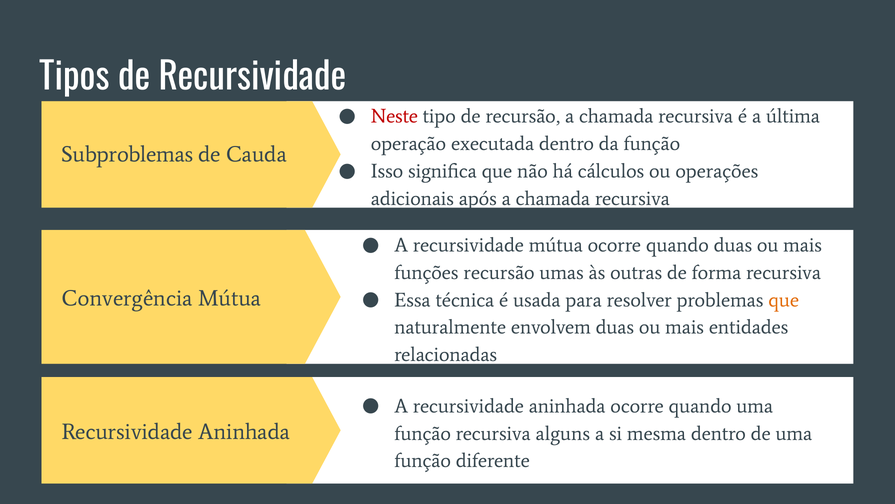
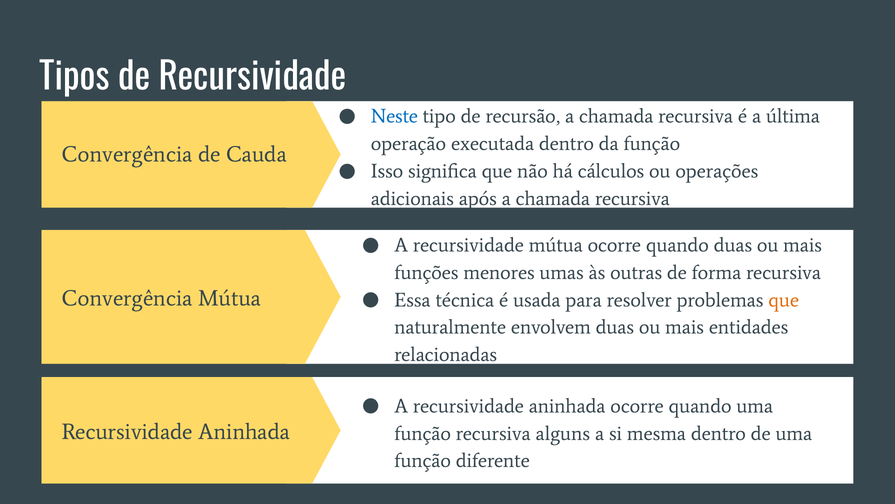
Neste colour: red -> blue
Subproblemas at (127, 154): Subproblemas -> Convergência
funções recursão: recursão -> menores
